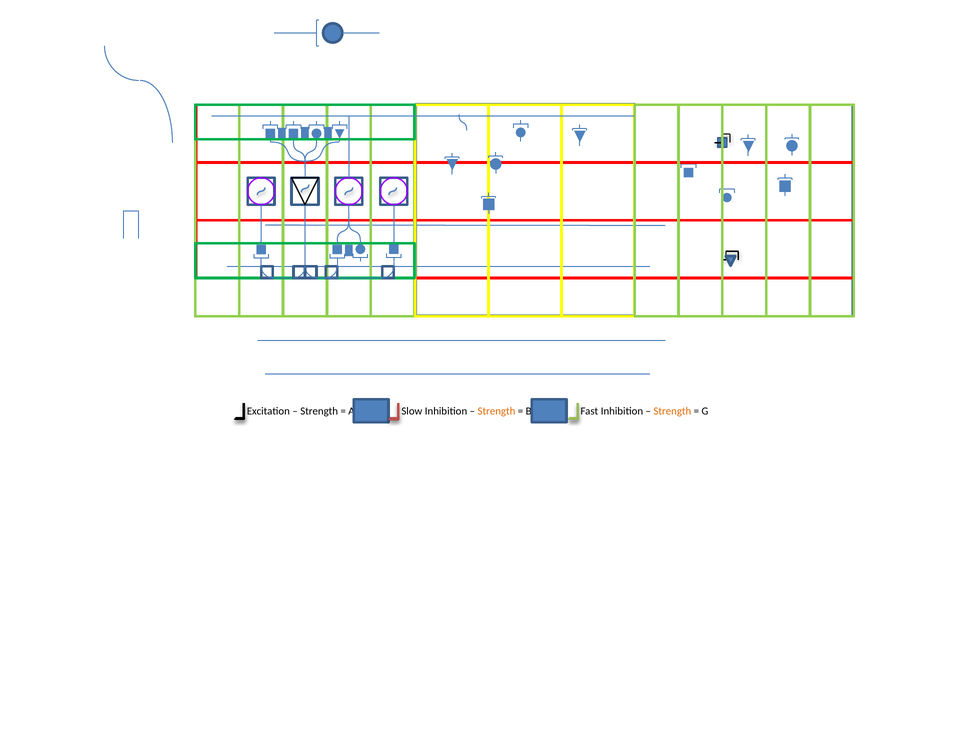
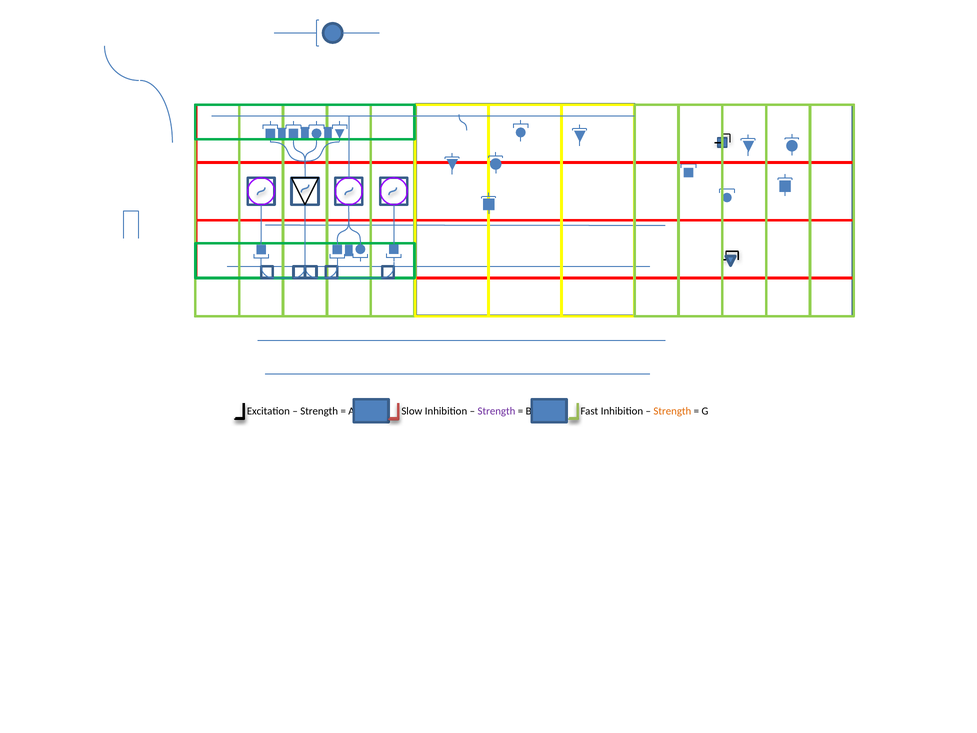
Strength at (496, 411) colour: orange -> purple
